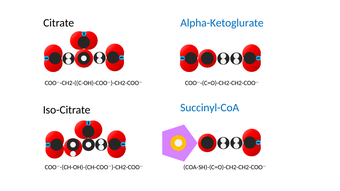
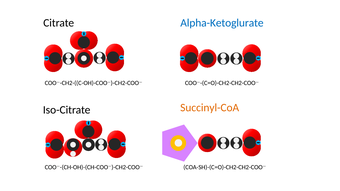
Succinyl-CoA colour: blue -> orange
